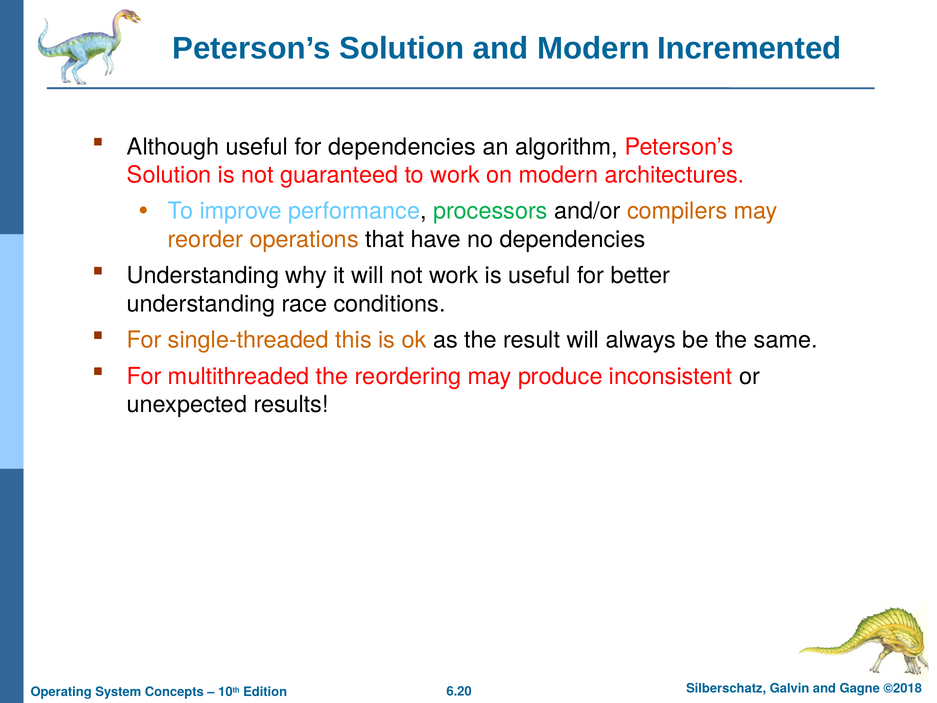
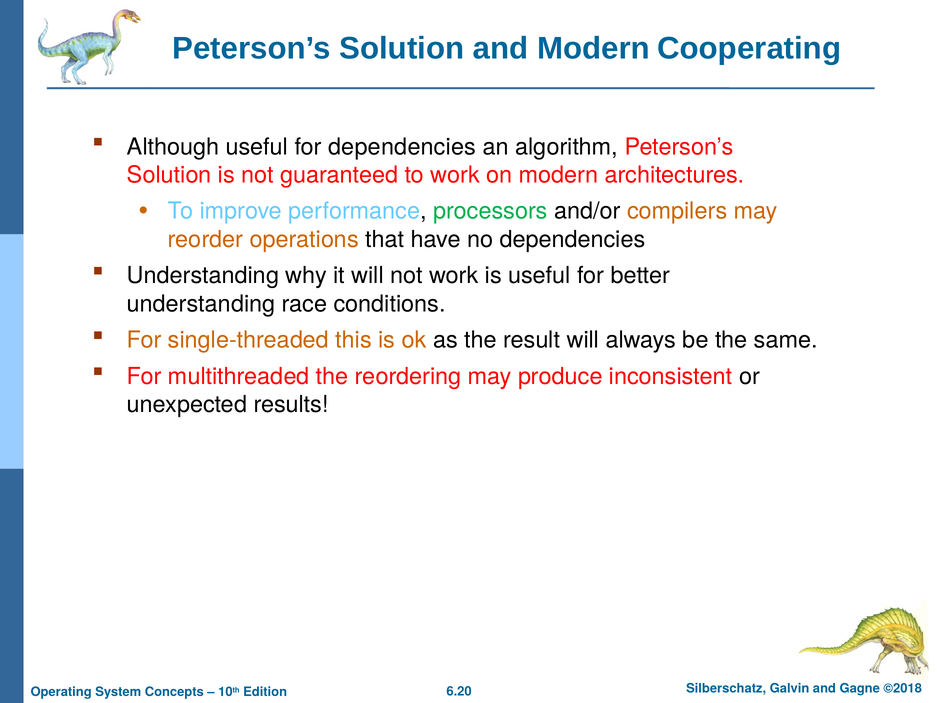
Incremented: Incremented -> Cooperating
